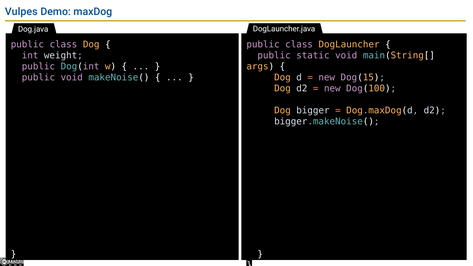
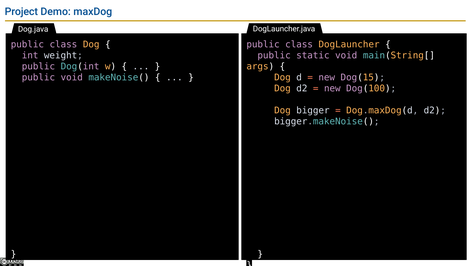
Vulpes: Vulpes -> Project
